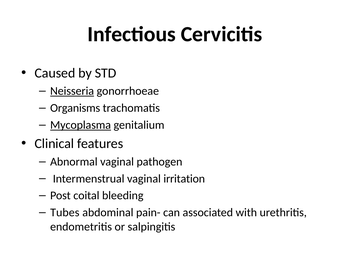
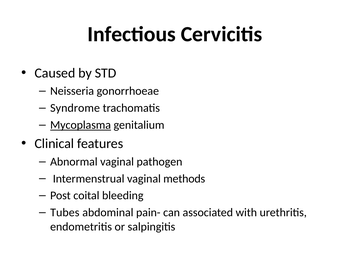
Neisseria underline: present -> none
Organisms: Organisms -> Syndrome
irritation: irritation -> methods
